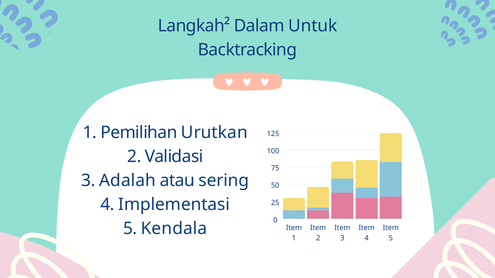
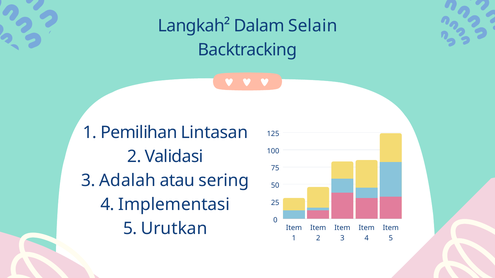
Untuk: Untuk -> Selain
Urutkan: Urutkan -> Lintasan
Kendala: Kendala -> Urutkan
